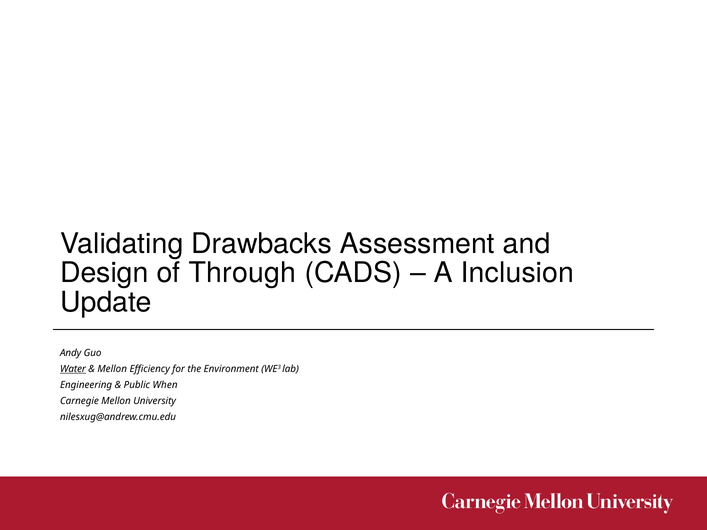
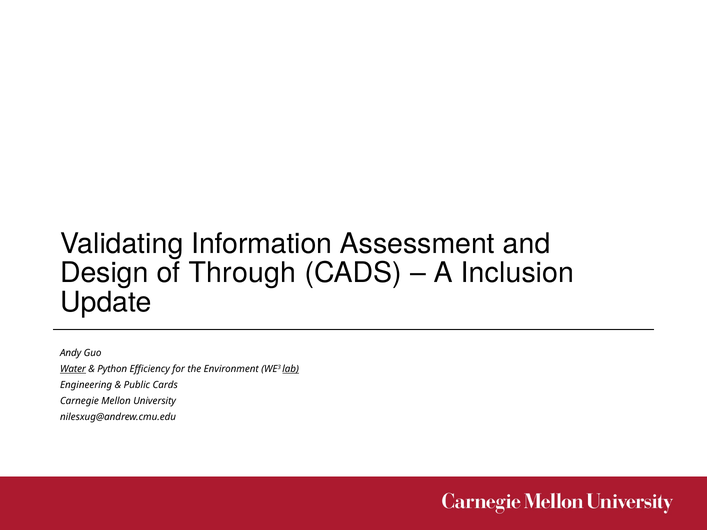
Drawbacks: Drawbacks -> Information
Mellon at (112, 369): Mellon -> Python
lab underline: none -> present
When: When -> Cards
